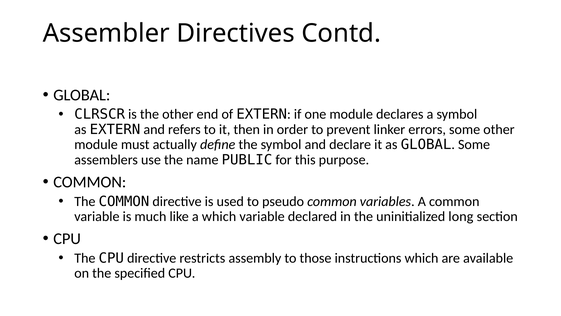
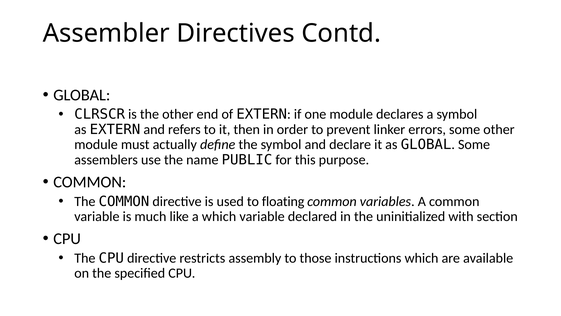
pseudo: pseudo -> floating
long: long -> with
